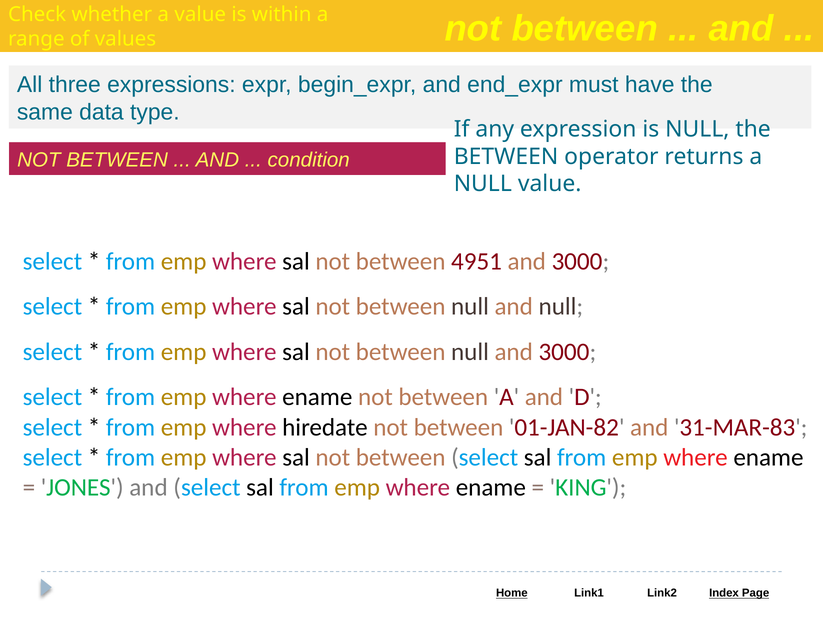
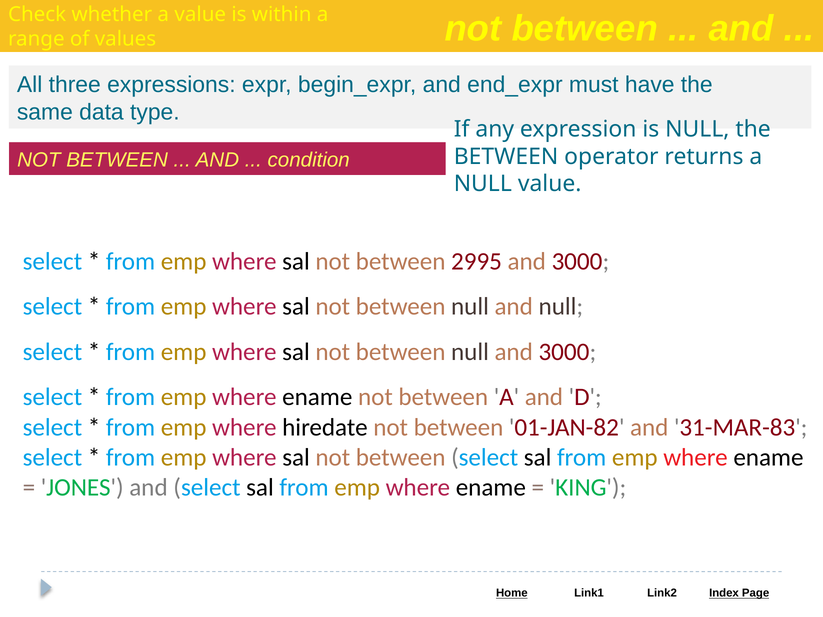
4951: 4951 -> 2995
